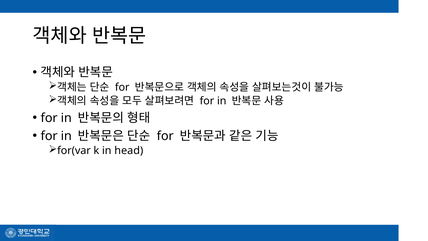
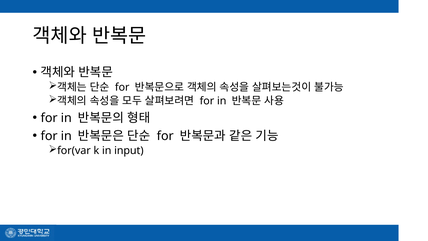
head: head -> input
